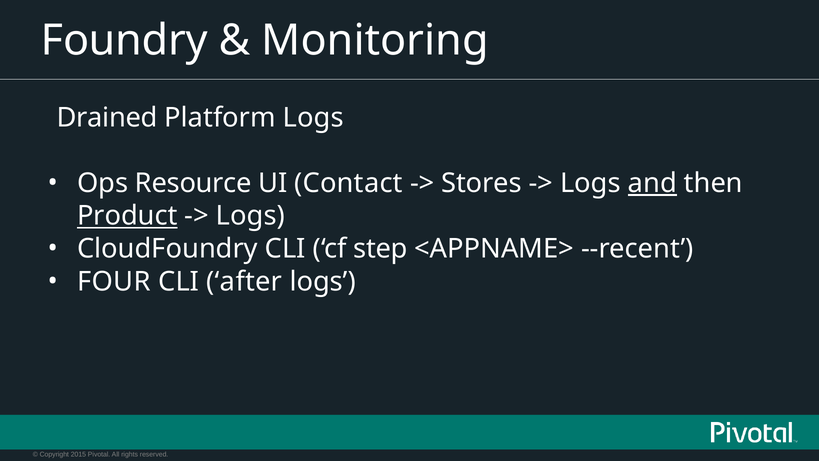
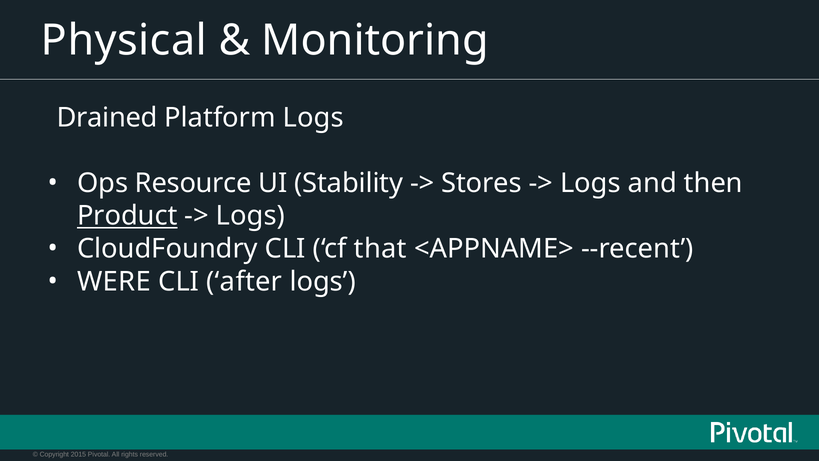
Foundry: Foundry -> Physical
Contact: Contact -> Stability
and underline: present -> none
step: step -> that
FOUR: FOUR -> WERE
